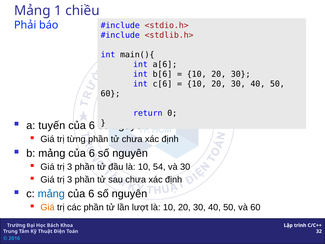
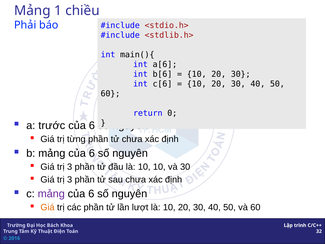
tuyến: tuyến -> trước
10 54: 54 -> 10
mảng at (51, 194) colour: blue -> purple
